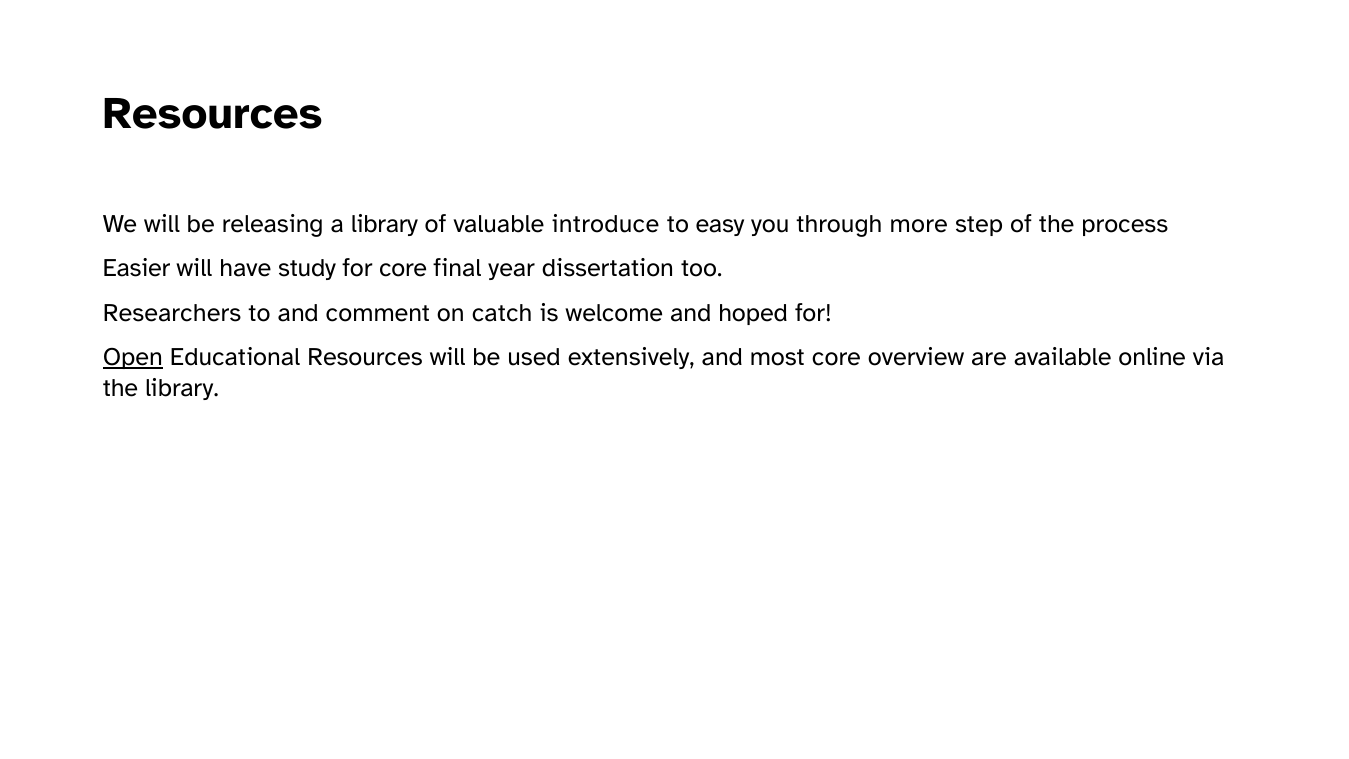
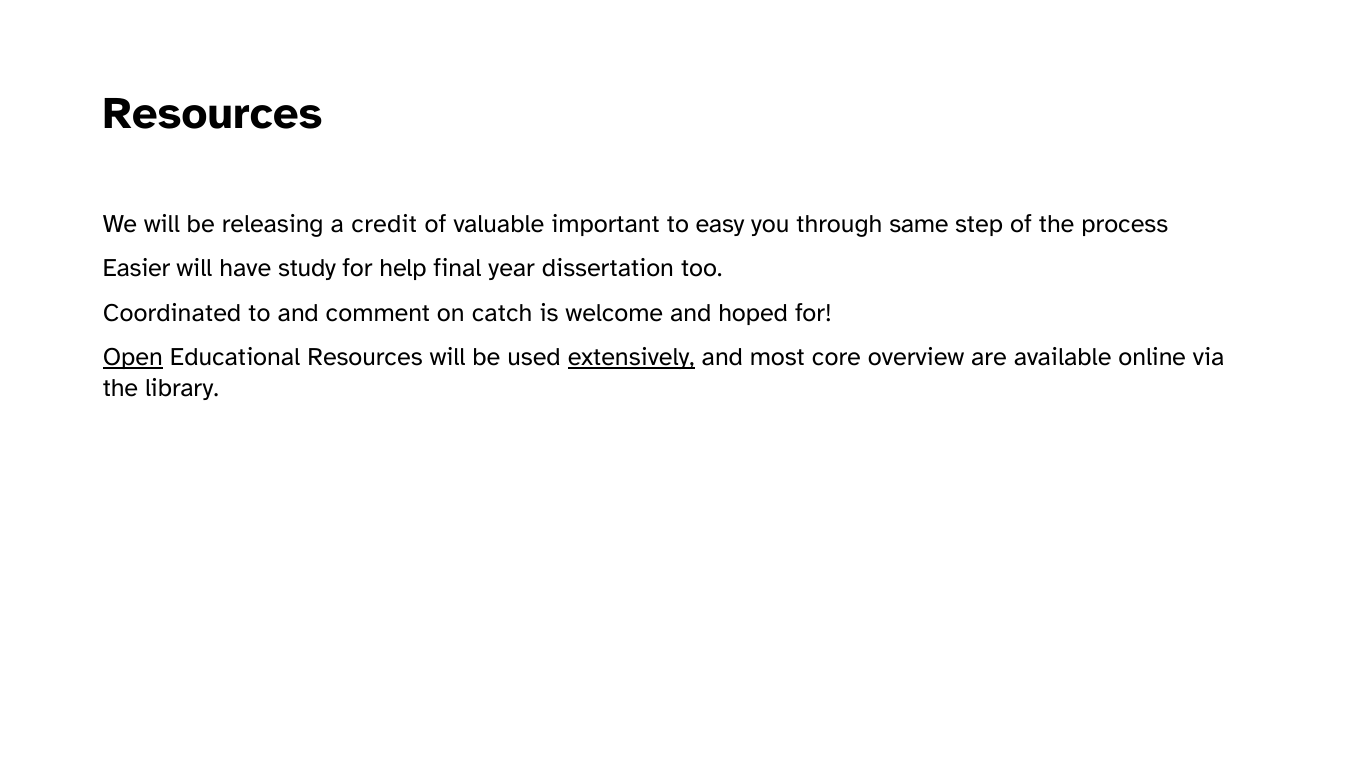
a library: library -> credit
introduce: introduce -> important
more: more -> same
for core: core -> help
Researchers: Researchers -> Coordinated
extensively underline: none -> present
